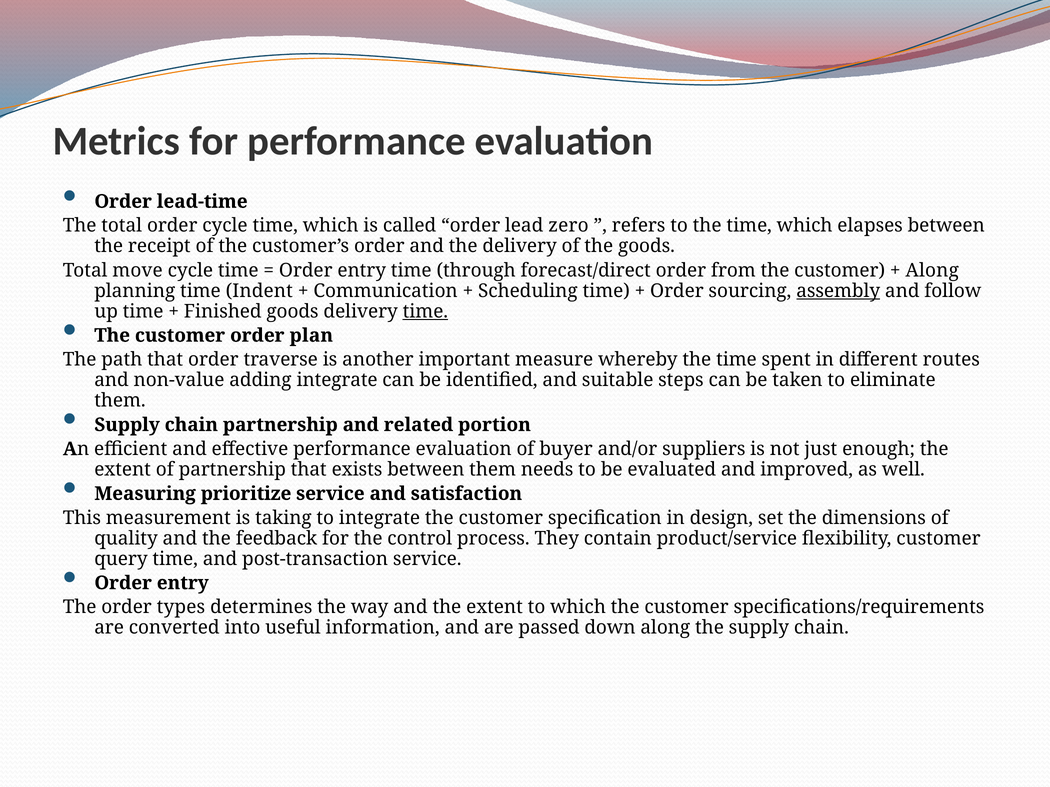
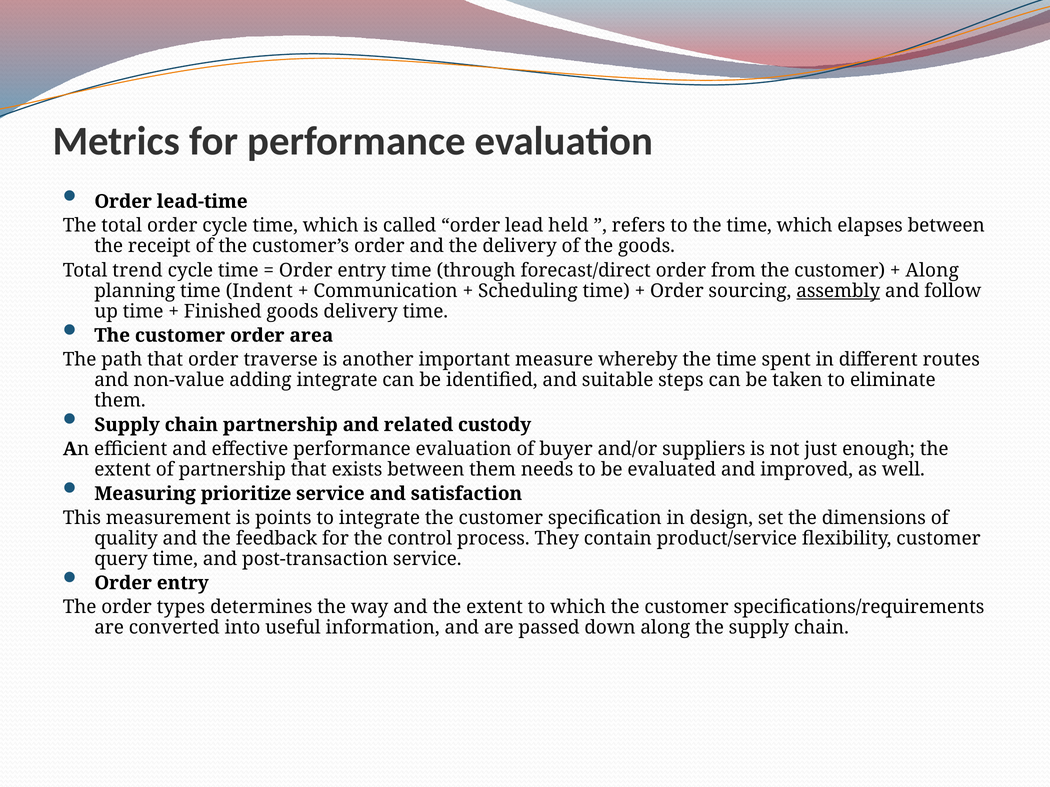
zero: zero -> held
move: move -> trend
time at (425, 312) underline: present -> none
plan: plan -> area
portion: portion -> custody
taking: taking -> points
